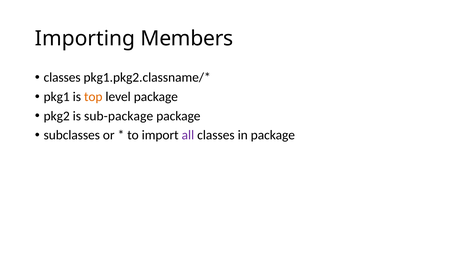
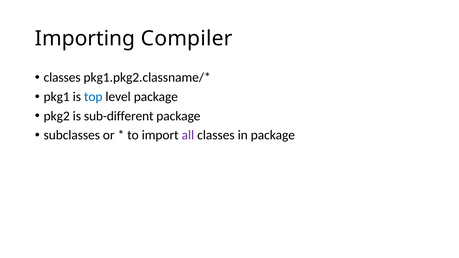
Members: Members -> Compiler
top colour: orange -> blue
sub-package: sub-package -> sub-different
